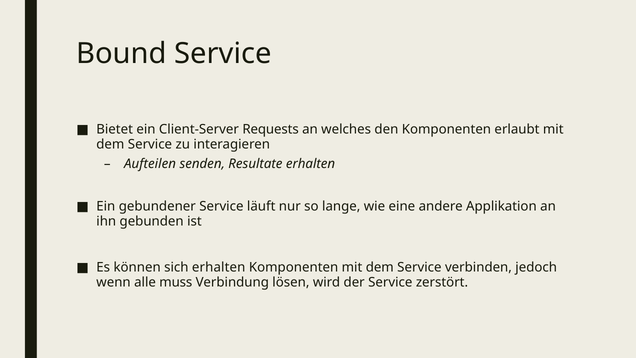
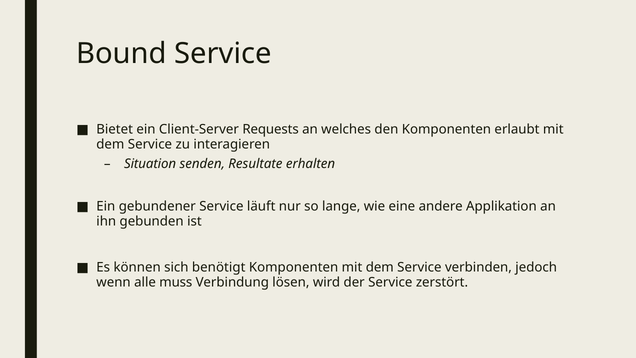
Aufteilen: Aufteilen -> Situation
sich erhalten: erhalten -> benötigt
